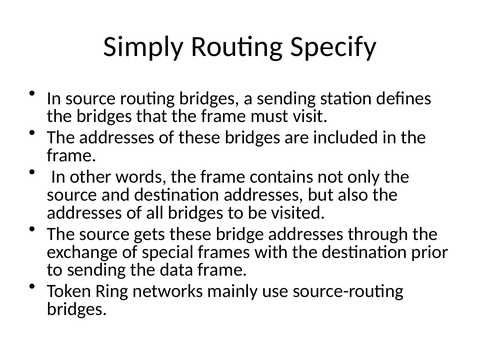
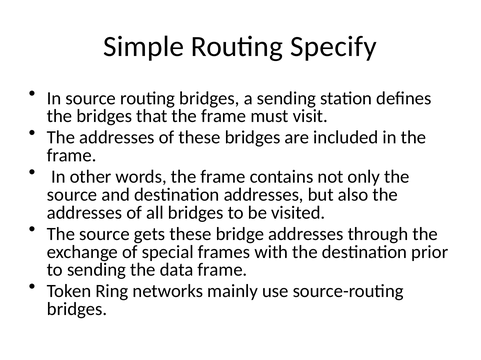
Simply: Simply -> Simple
